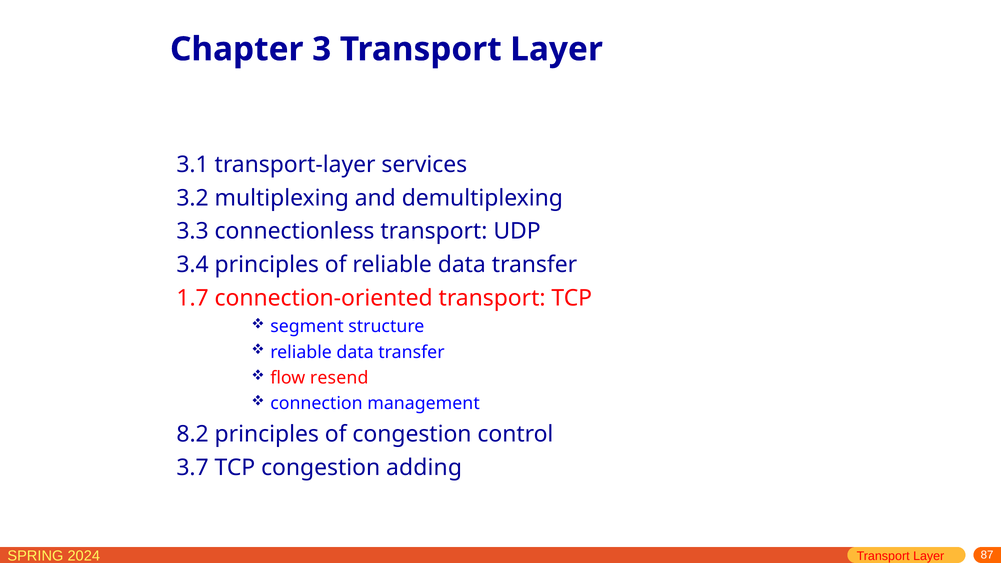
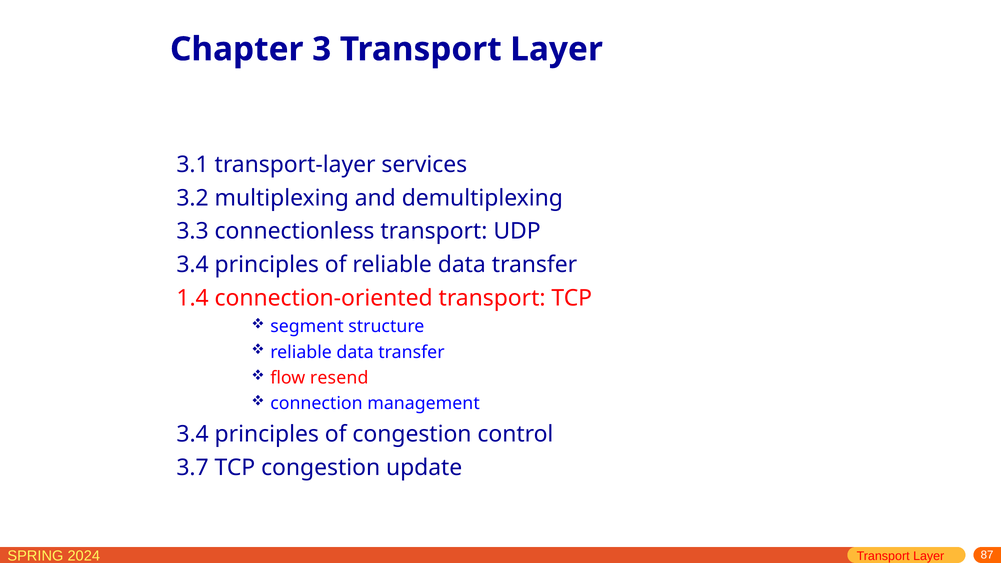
1.7: 1.7 -> 1.4
8.2 at (193, 434): 8.2 -> 3.4
adding: adding -> update
